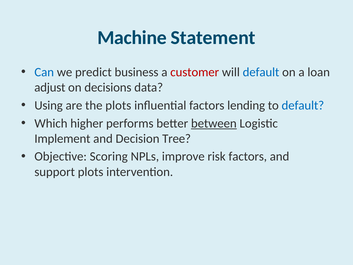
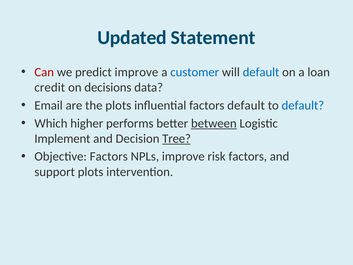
Machine: Machine -> Updated
Can colour: blue -> red
predict business: business -> improve
customer colour: red -> blue
adjust: adjust -> credit
Using: Using -> Email
factors lending: lending -> default
Tree underline: none -> present
Objective Scoring: Scoring -> Factors
